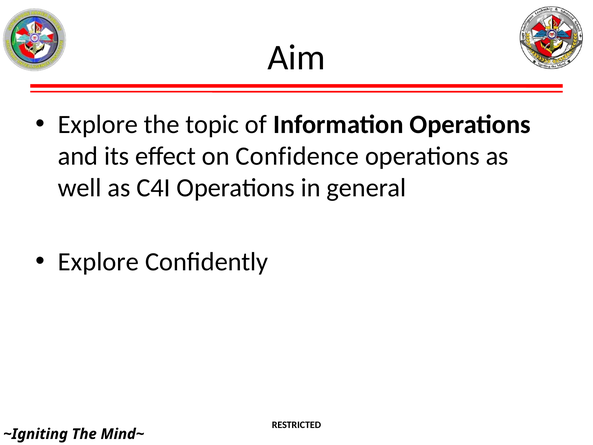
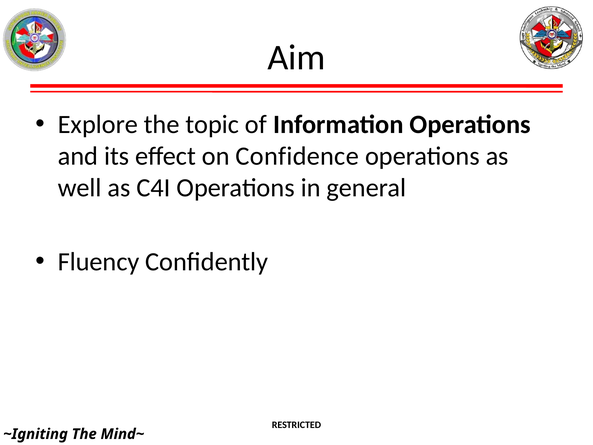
Explore at (98, 262): Explore -> Fluency
